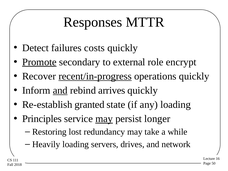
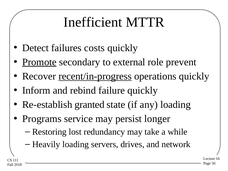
Responses: Responses -> Inefficient
encrypt: encrypt -> prevent
and at (60, 90) underline: present -> none
arrives: arrives -> failure
Principles: Principles -> Programs
may at (104, 119) underline: present -> none
